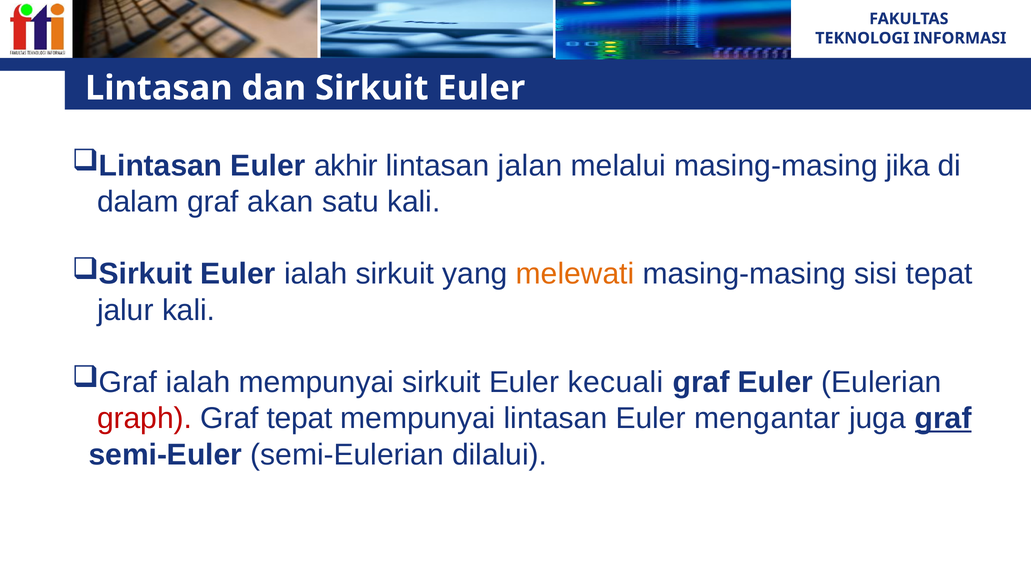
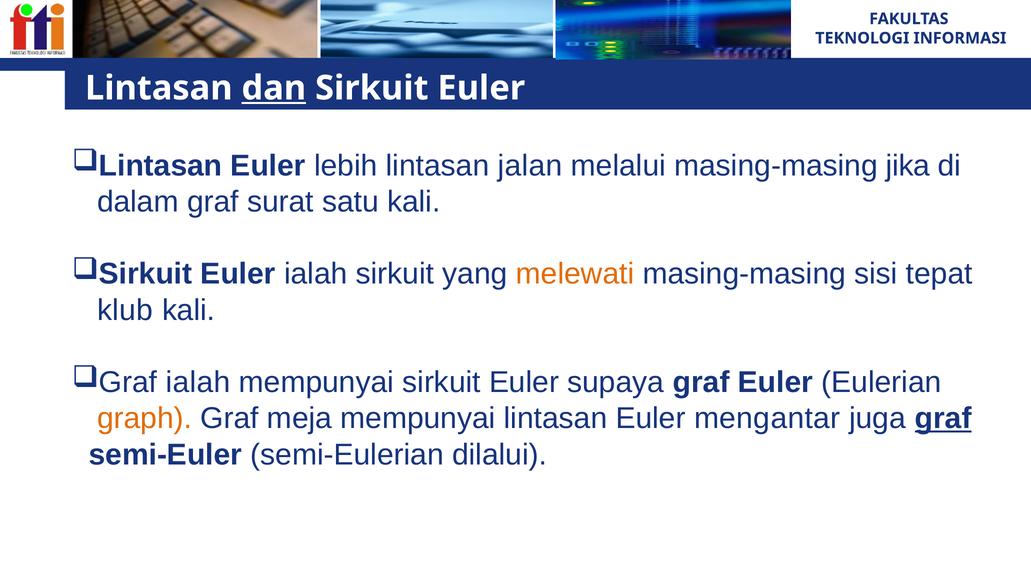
dan underline: none -> present
akhir: akhir -> lebih
akan: akan -> surat
jalur: jalur -> klub
kecuali: kecuali -> supaya
graph colour: red -> orange
Graf tepat: tepat -> meja
